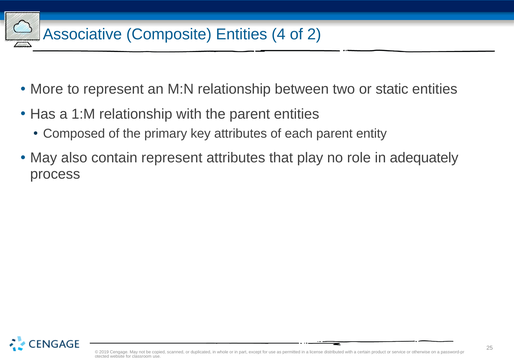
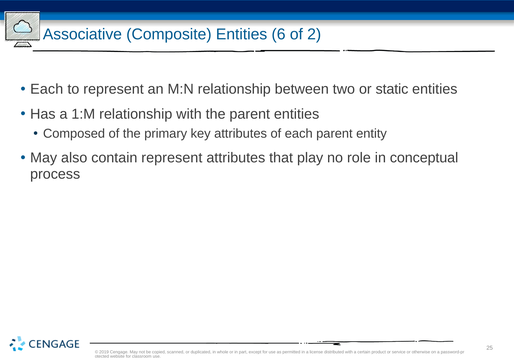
4: 4 -> 6
More at (47, 89): More -> Each
adequately: adequately -> conceptual
